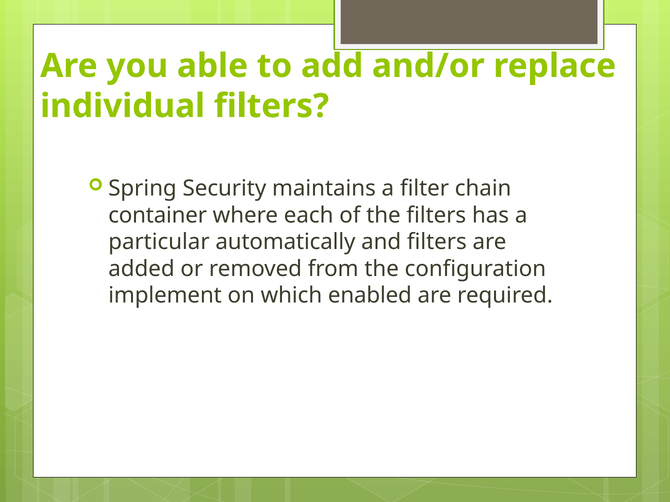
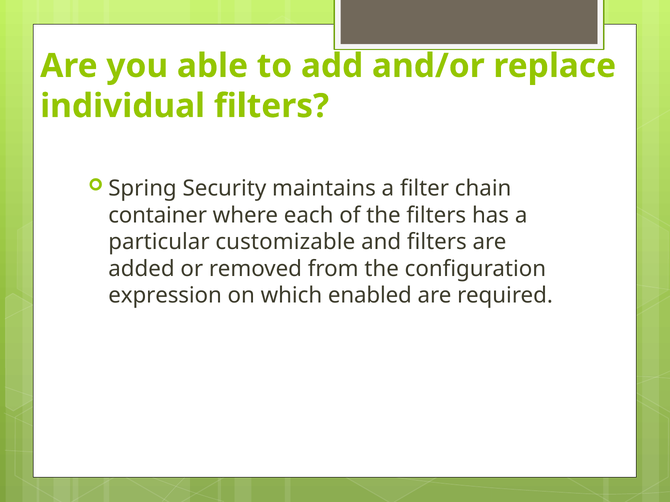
automatically: automatically -> customizable
implement: implement -> expression
